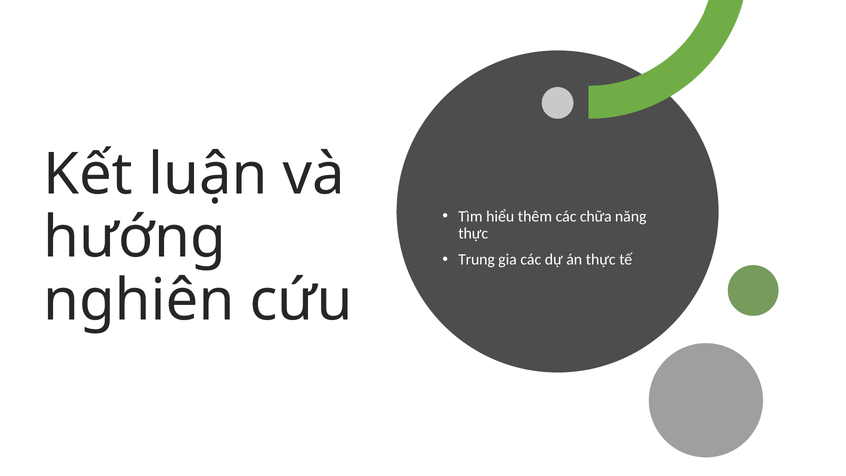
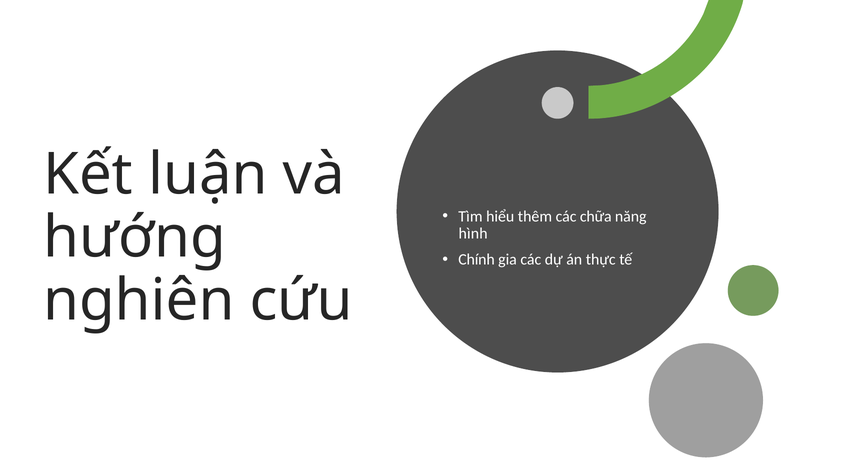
thực at (473, 233): thực -> hình
Trung: Trung -> Chính
